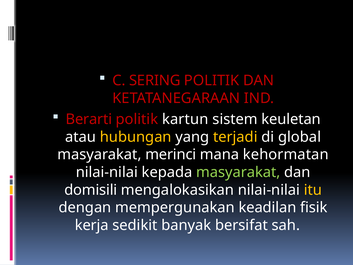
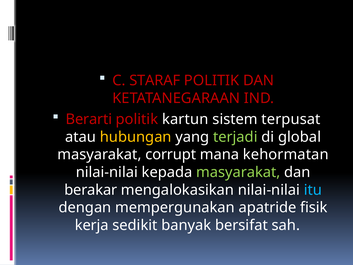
SERING: SERING -> STARAF
keuletan: keuletan -> terpusat
terjadi colour: yellow -> light green
merinci: merinci -> corrupt
domisili: domisili -> berakar
itu colour: yellow -> light blue
keadilan: keadilan -> apatride
